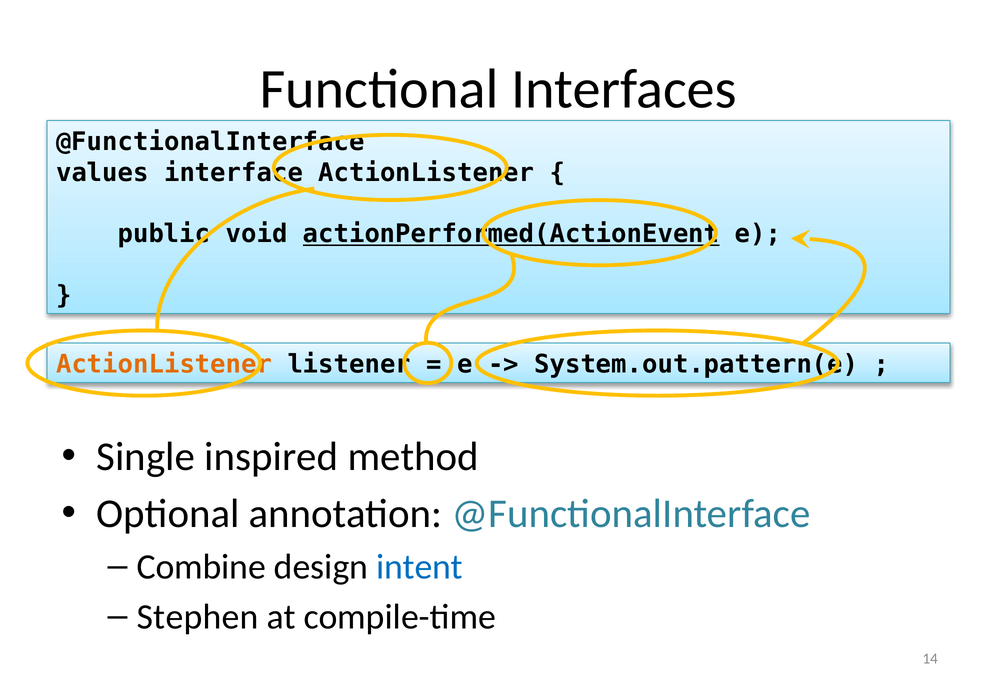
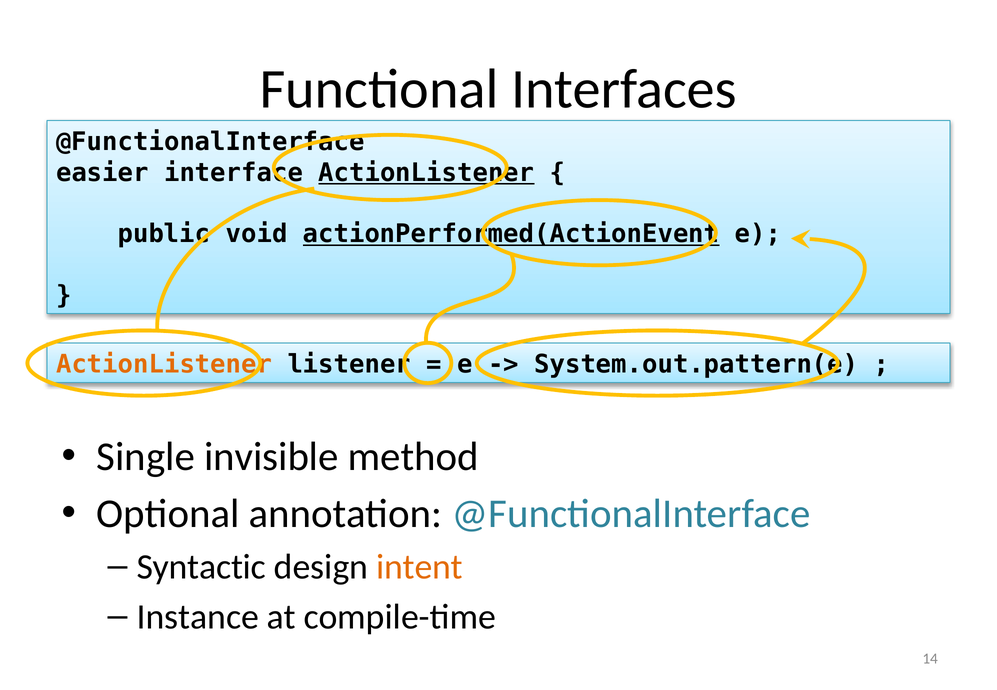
values: values -> easier
ActionListener at (426, 173) underline: none -> present
inspired: inspired -> invisible
Combine: Combine -> Syntactic
intent colour: blue -> orange
Stephen: Stephen -> Instance
